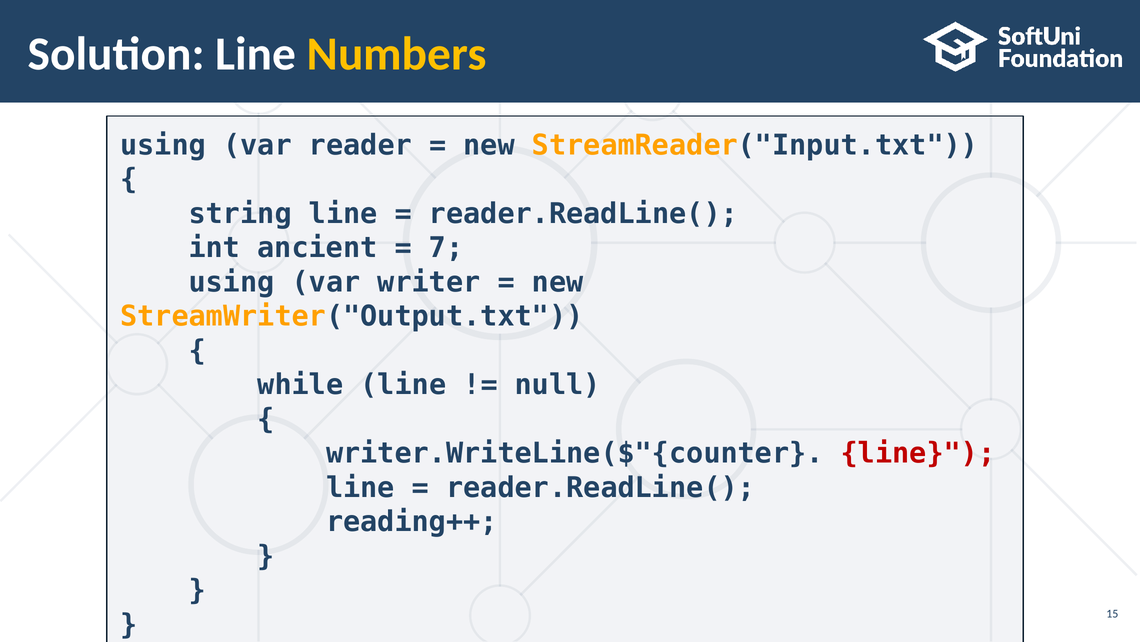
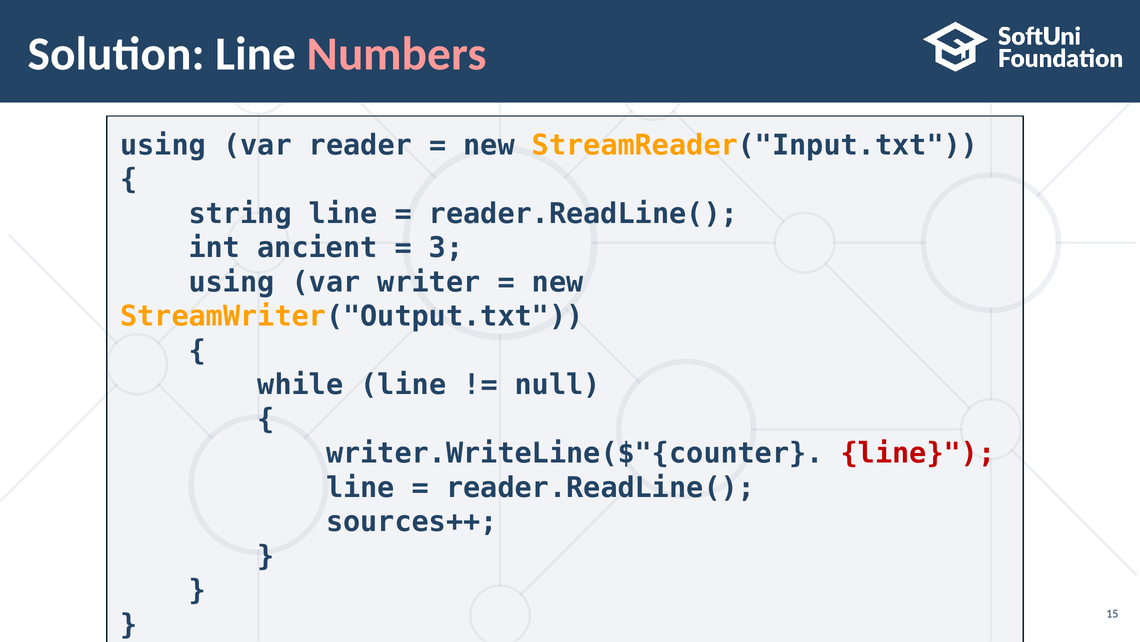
Numbers colour: yellow -> pink
7: 7 -> 3
reading++: reading++ -> sources++
